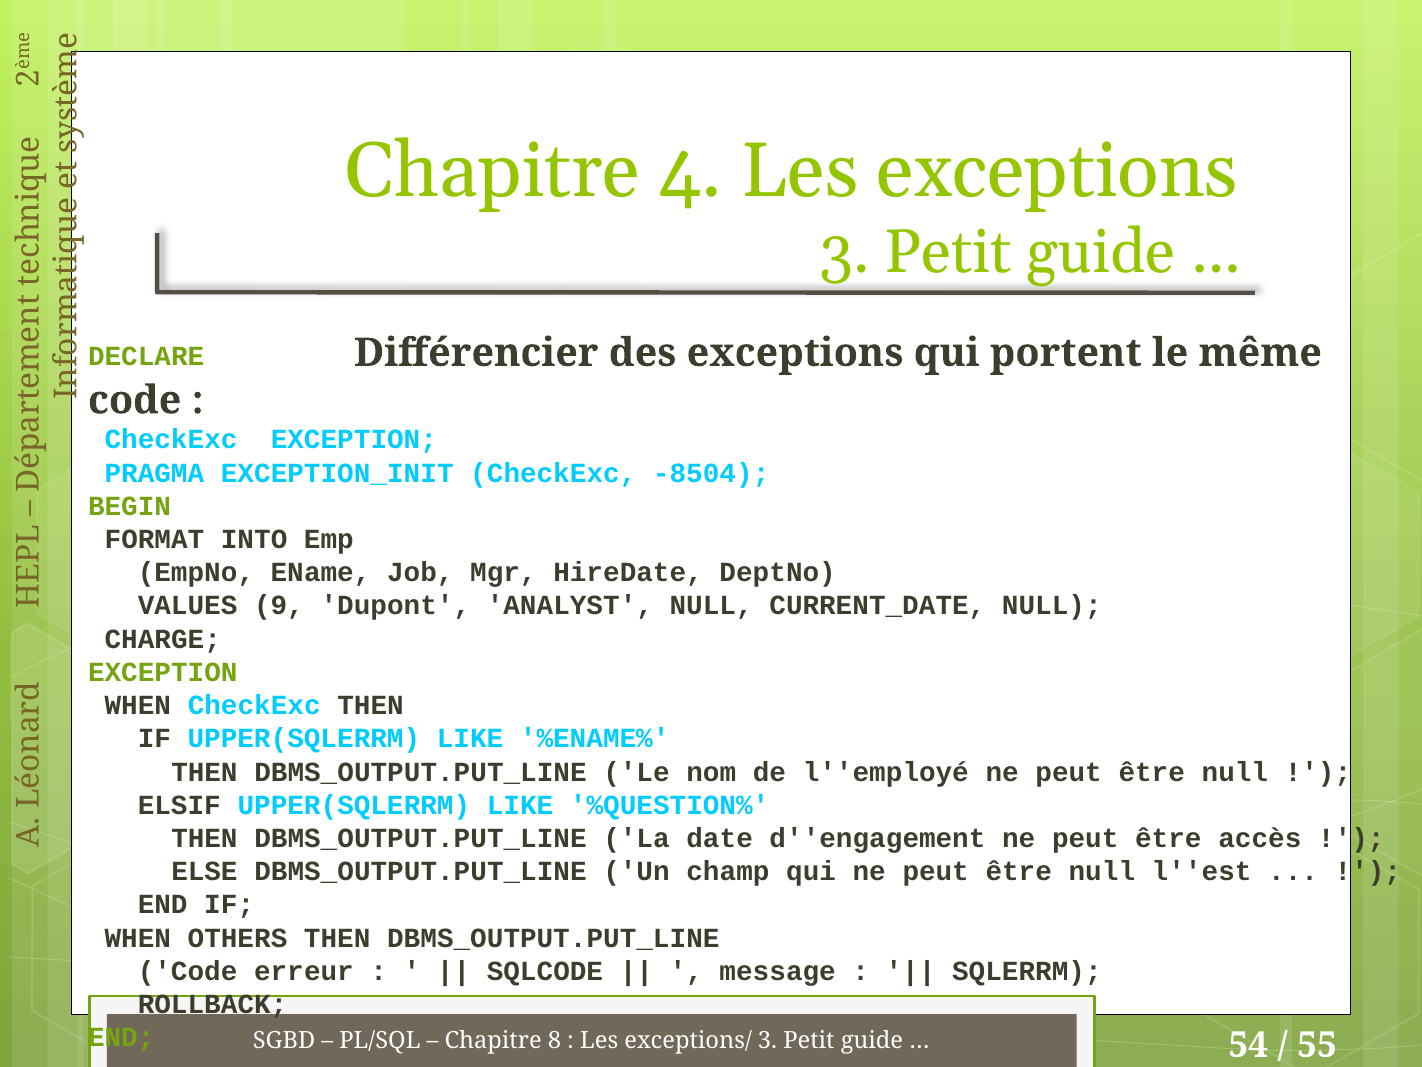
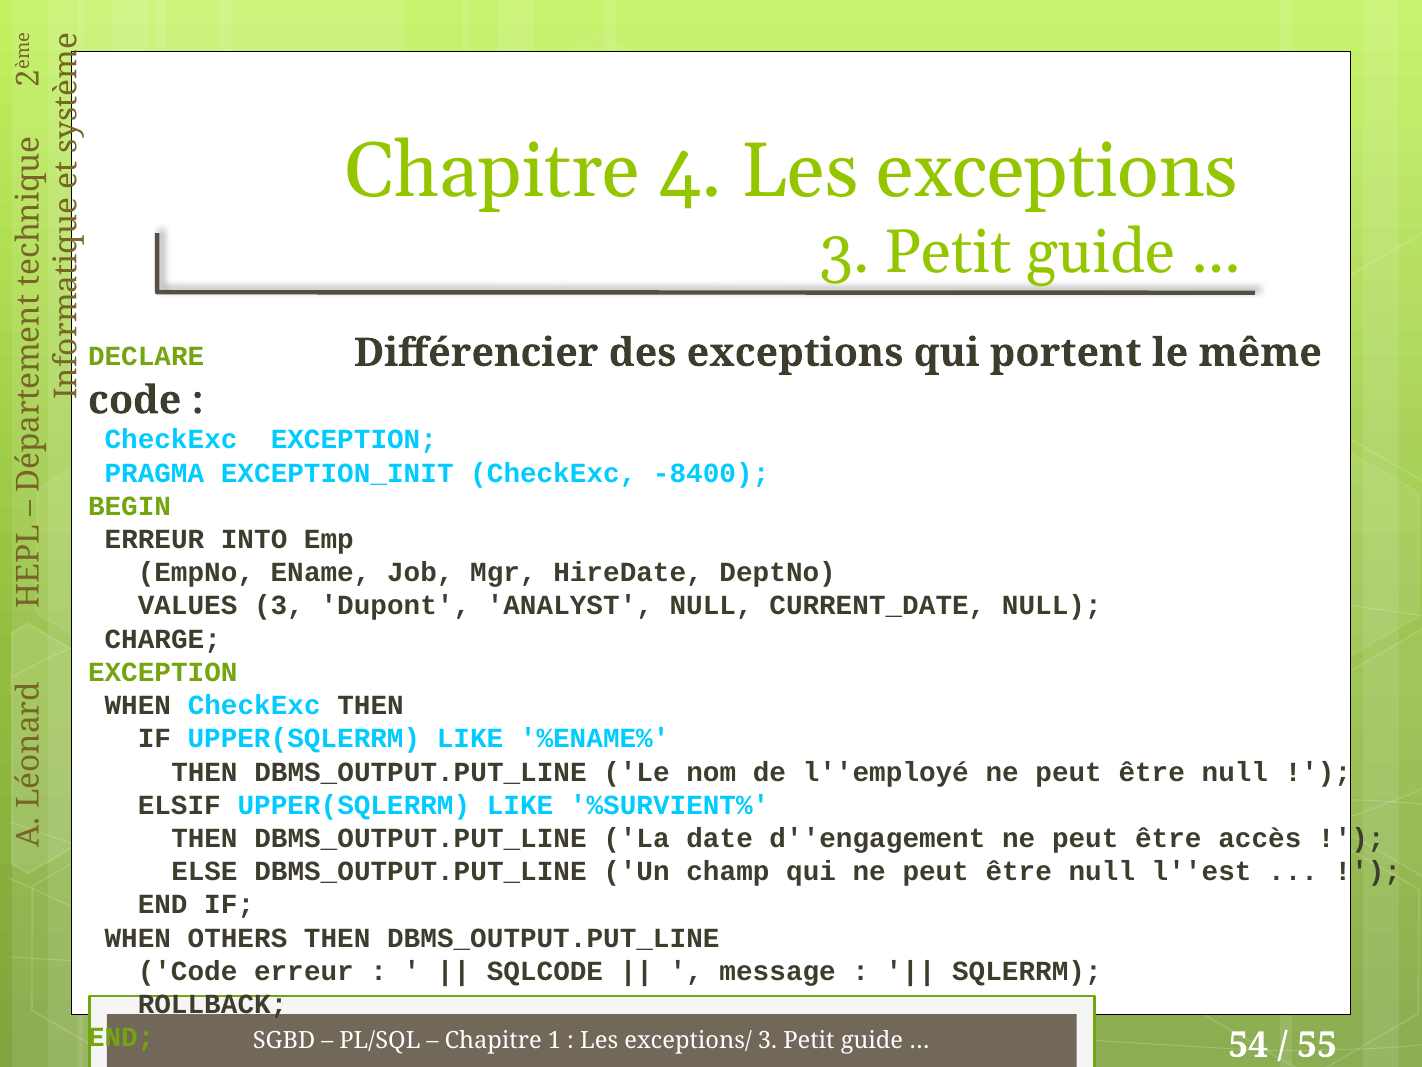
-8504: -8504 -> -8400
FORMAT at (154, 539): FORMAT -> ERREUR
VALUES 9: 9 -> 3
%QUESTION%: %QUESTION% -> %SURVIENT%
8: 8 -> 1
